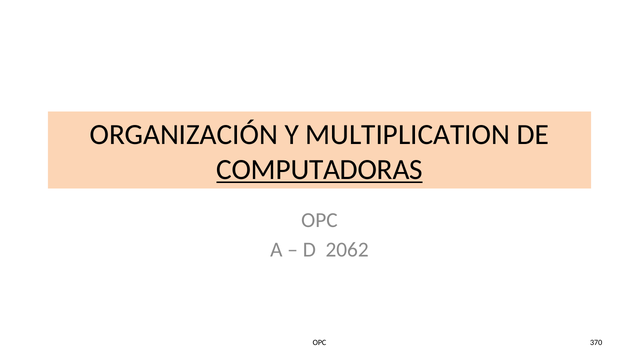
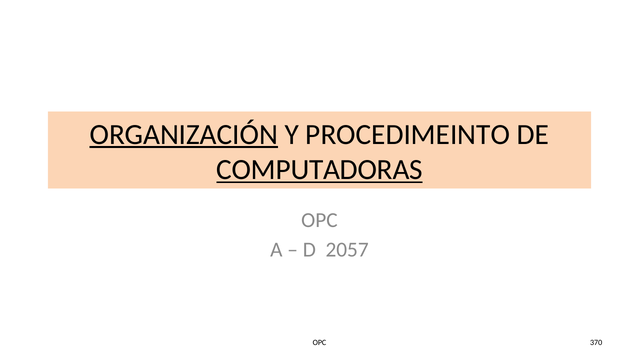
ORGANIZACIÓN underline: none -> present
MULTIPLICATION: MULTIPLICATION -> PROCEDIMEINTO
2062: 2062 -> 2057
